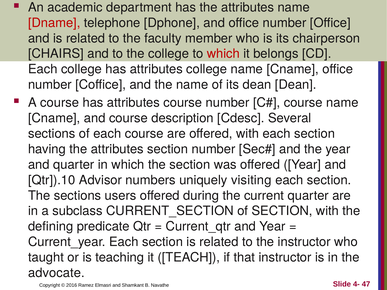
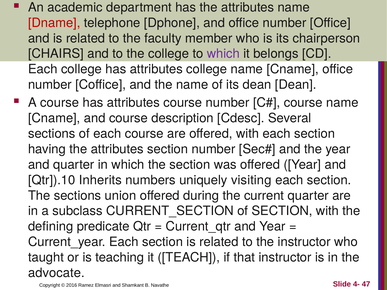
which at (223, 54) colour: red -> purple
Advisor: Advisor -> Inherits
users: users -> union
